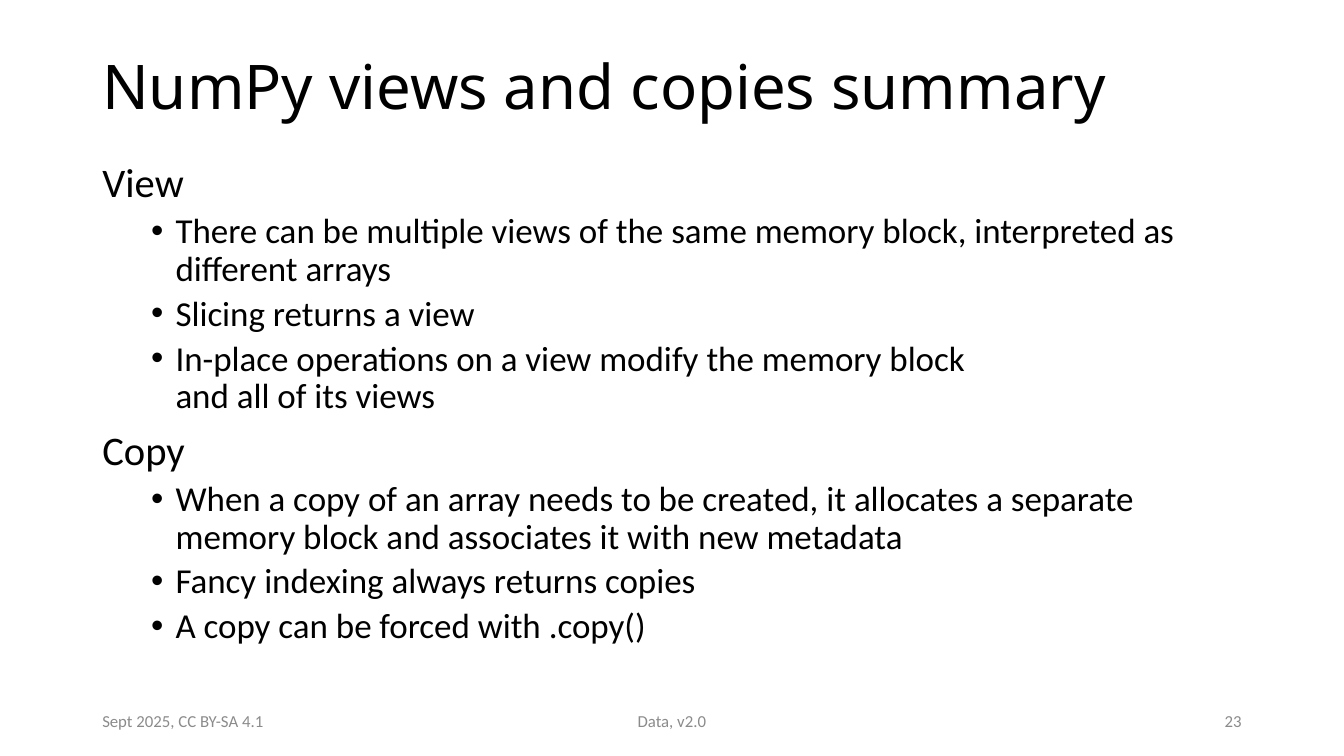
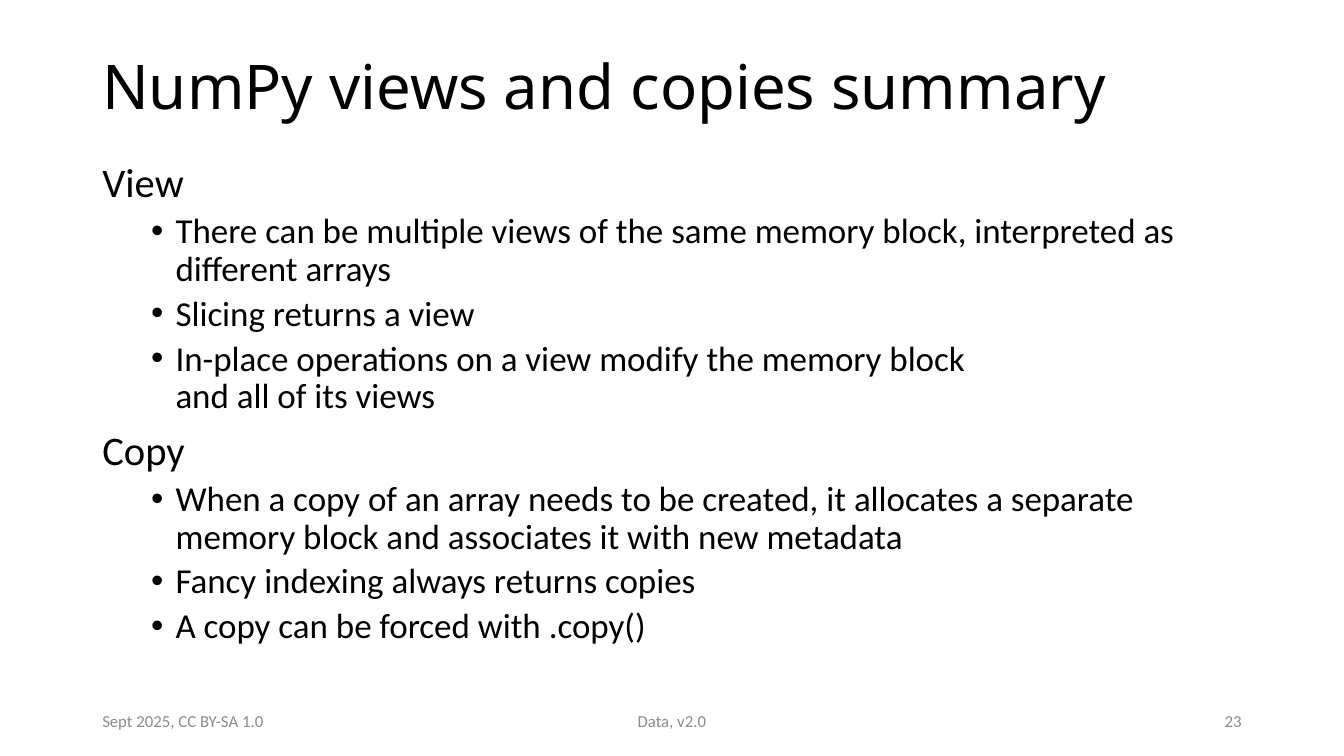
4.1: 4.1 -> 1.0
